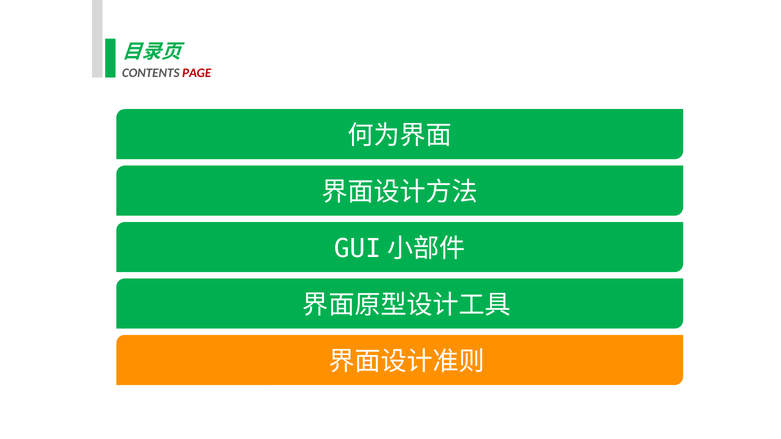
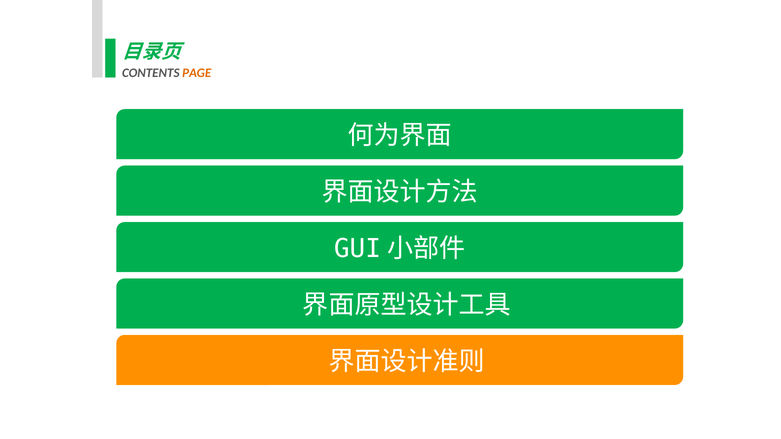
PAGE colour: red -> orange
